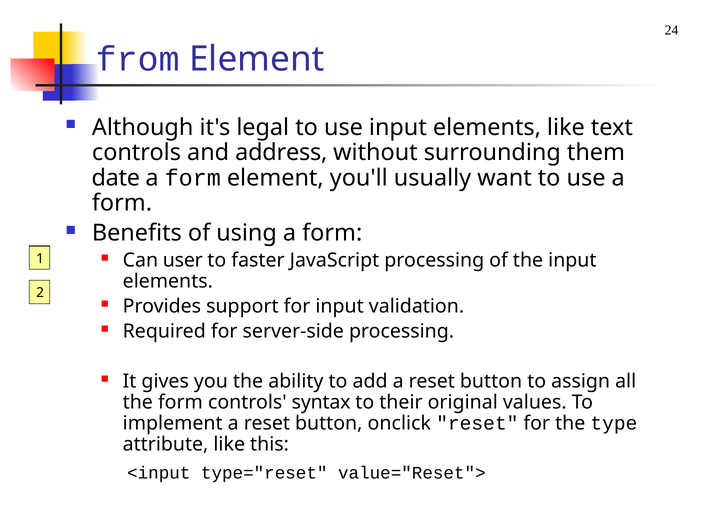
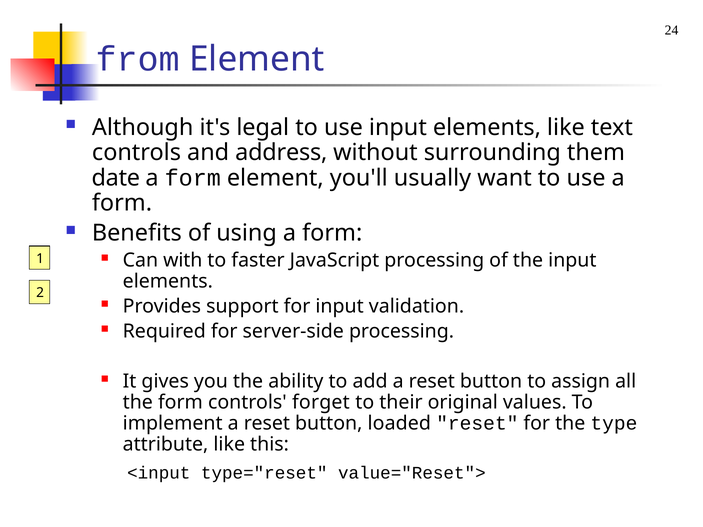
user: user -> with
syntax: syntax -> forget
onclick: onclick -> loaded
